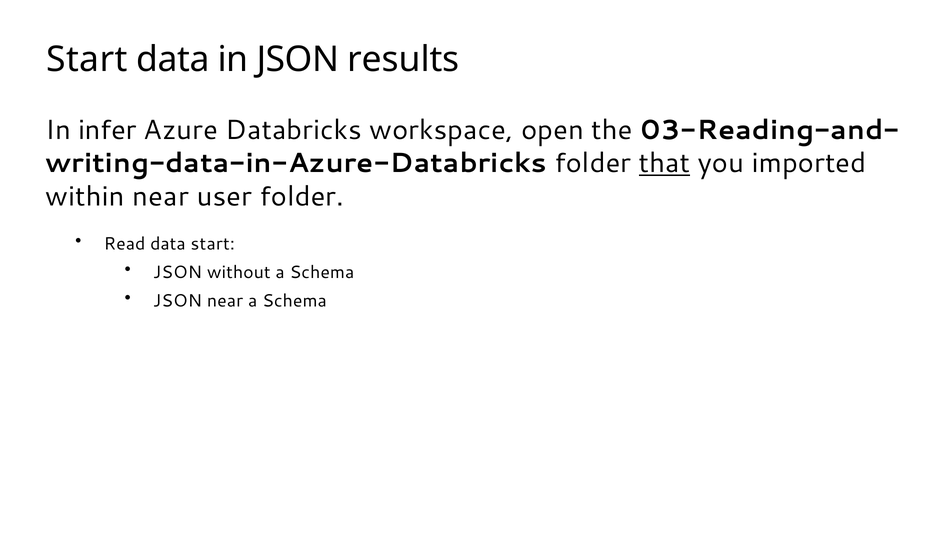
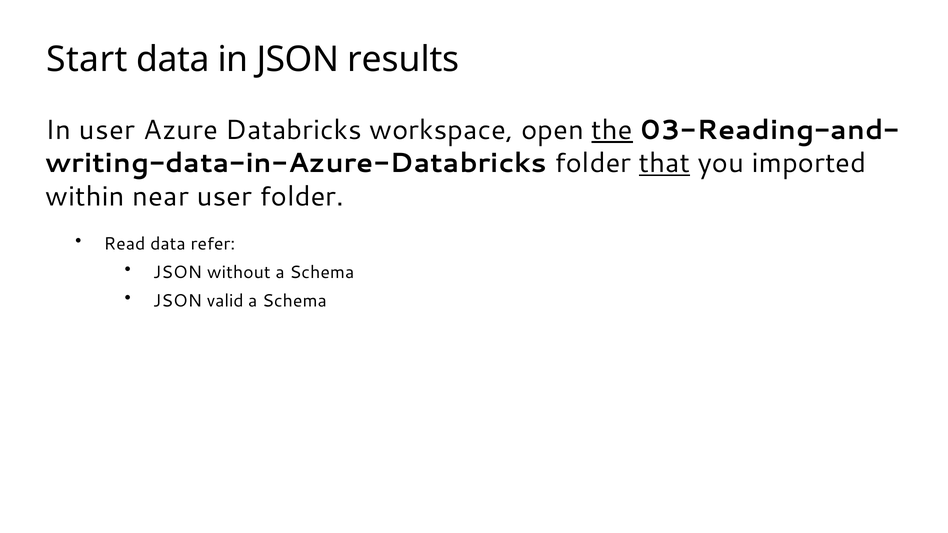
In infer: infer -> user
the underline: none -> present
data start: start -> refer
JSON near: near -> valid
